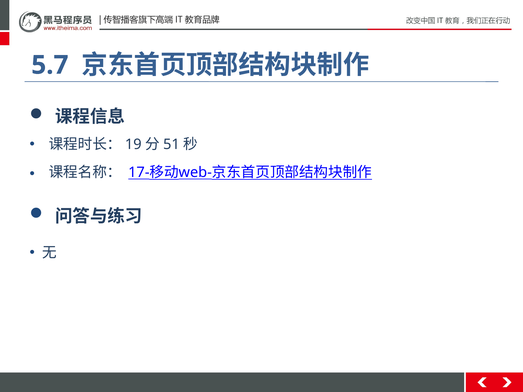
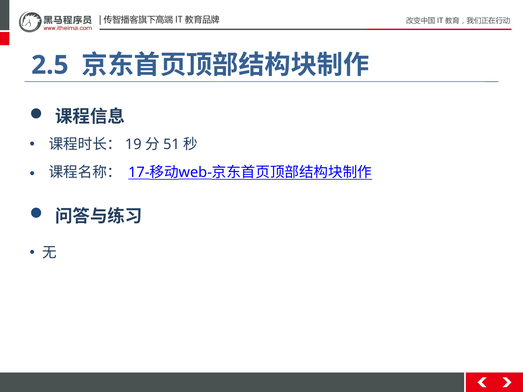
5.7: 5.7 -> 2.5
